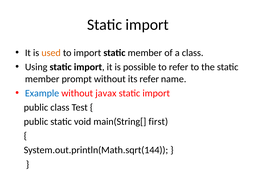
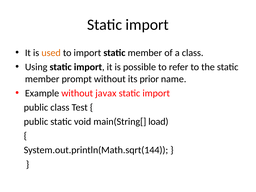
its refer: refer -> prior
Example colour: blue -> black
first: first -> load
